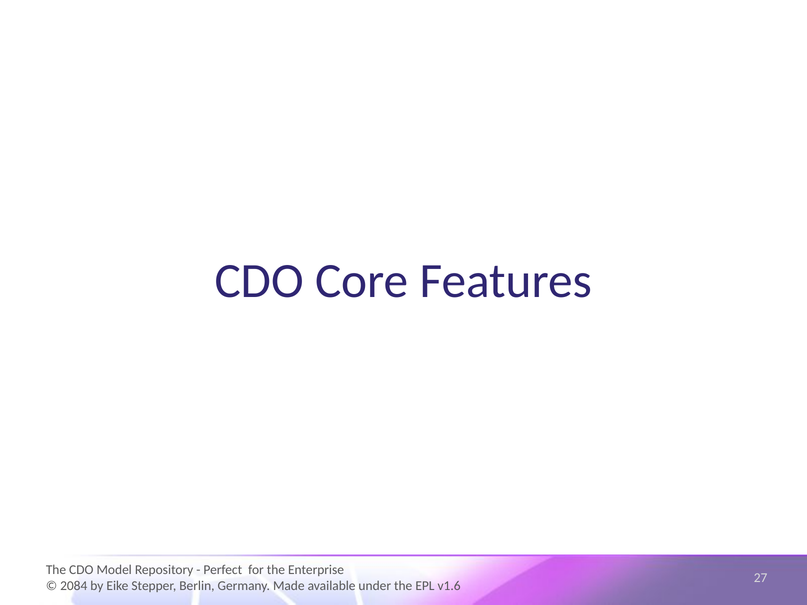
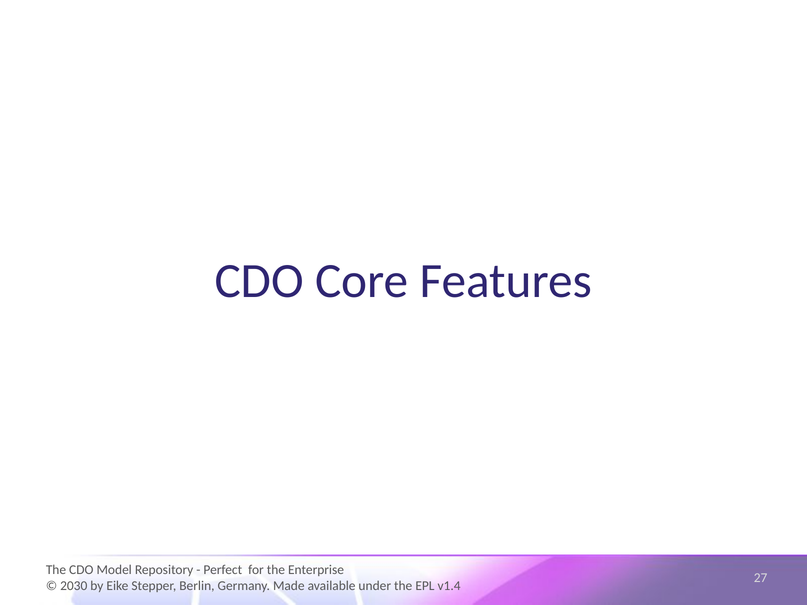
2084: 2084 -> 2030
v1.6: v1.6 -> v1.4
